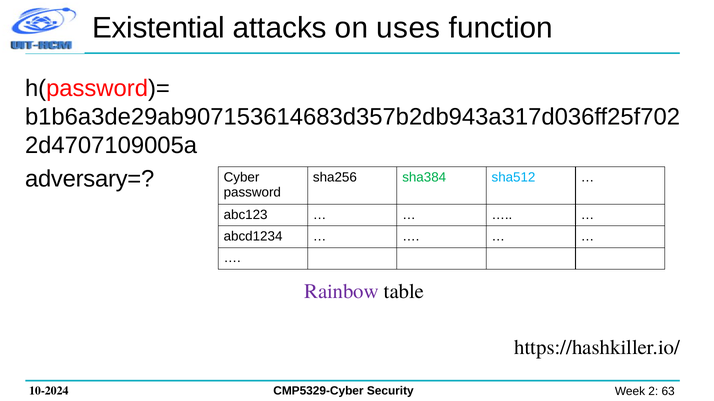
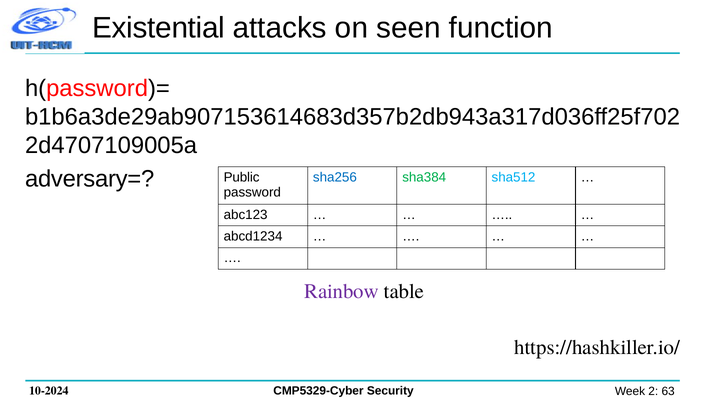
uses: uses -> seen
Cyber: Cyber -> Public
sha256 colour: black -> blue
